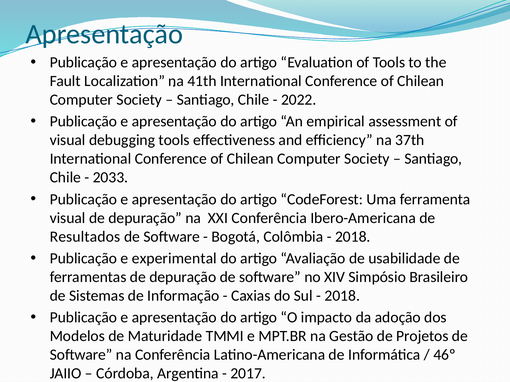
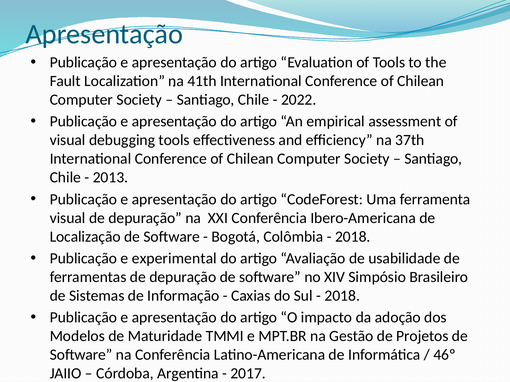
2033: 2033 -> 2013
Resultados: Resultados -> Localização
